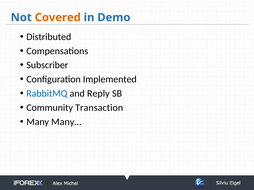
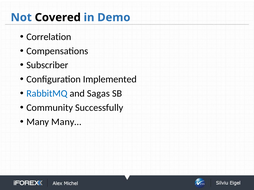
Covered colour: orange -> black
Distributed: Distributed -> Correlation
Reply: Reply -> Sagas
Transaction: Transaction -> Successfully
